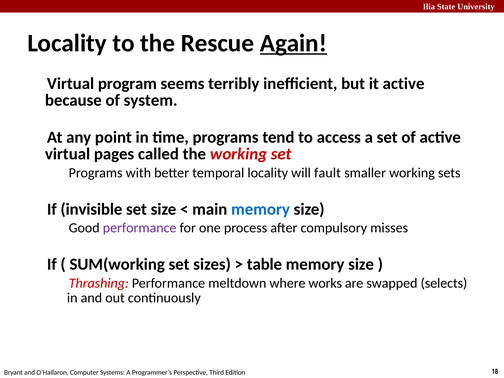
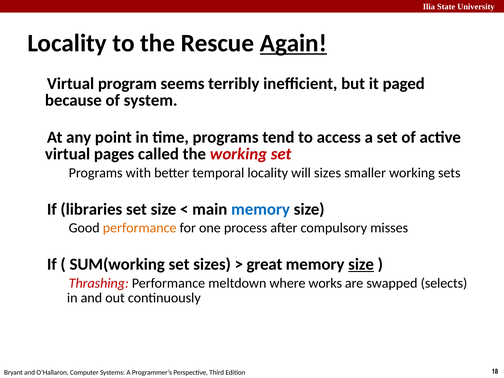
it active: active -> paged
will fault: fault -> sizes
invisible: invisible -> libraries
performance at (140, 228) colour: purple -> orange
table: table -> great
size at (361, 264) underline: none -> present
